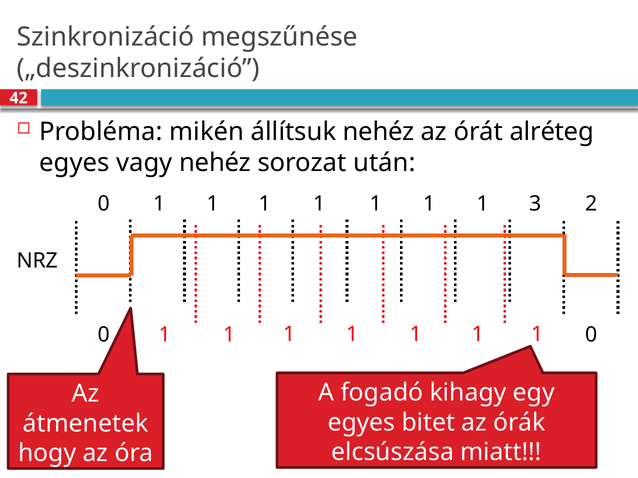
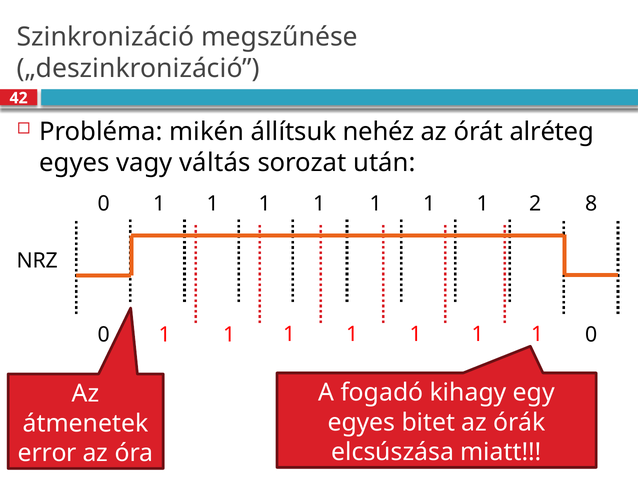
vagy nehéz: nehéz -> váltás
3: 3 -> 2
2: 2 -> 8
hogy: hogy -> error
